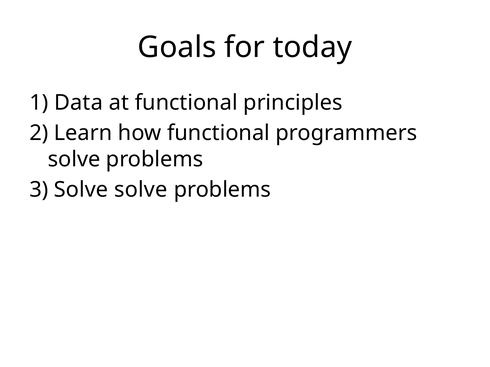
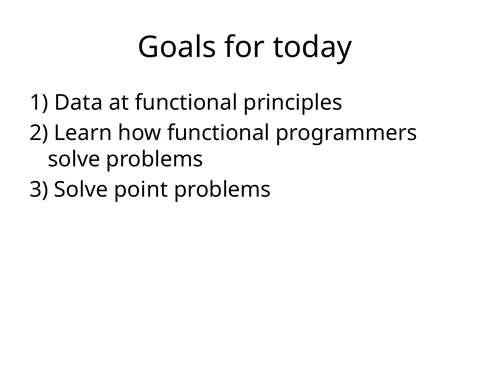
Solve solve: solve -> point
